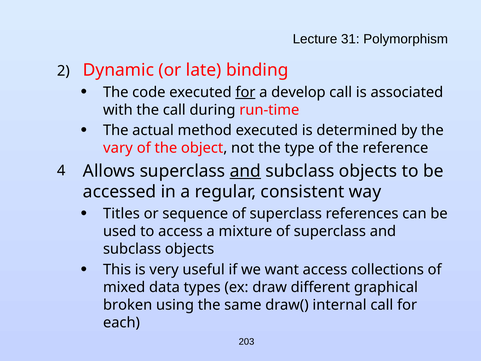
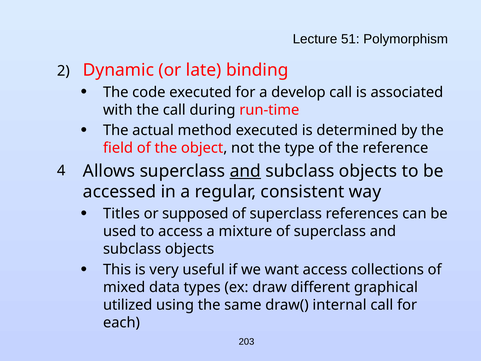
31: 31 -> 51
for at (245, 92) underline: present -> none
vary: vary -> field
sequence: sequence -> supposed
broken: broken -> utilized
